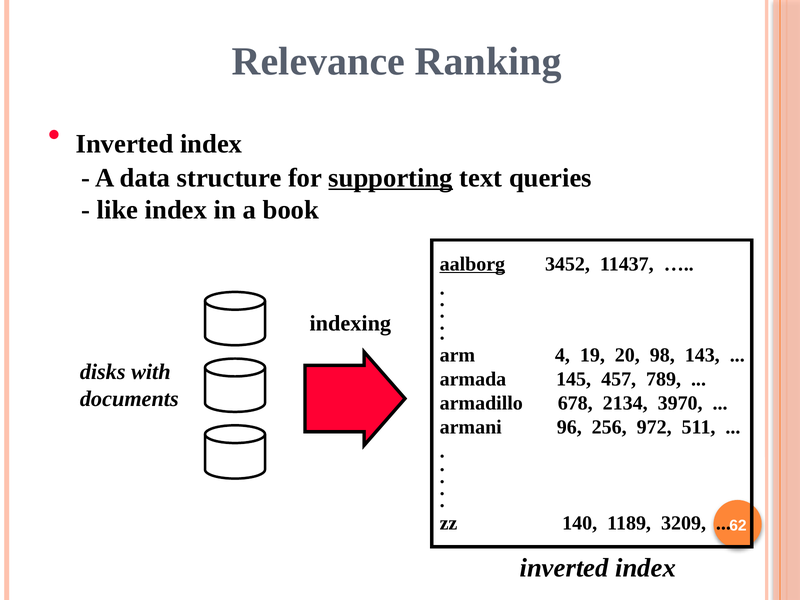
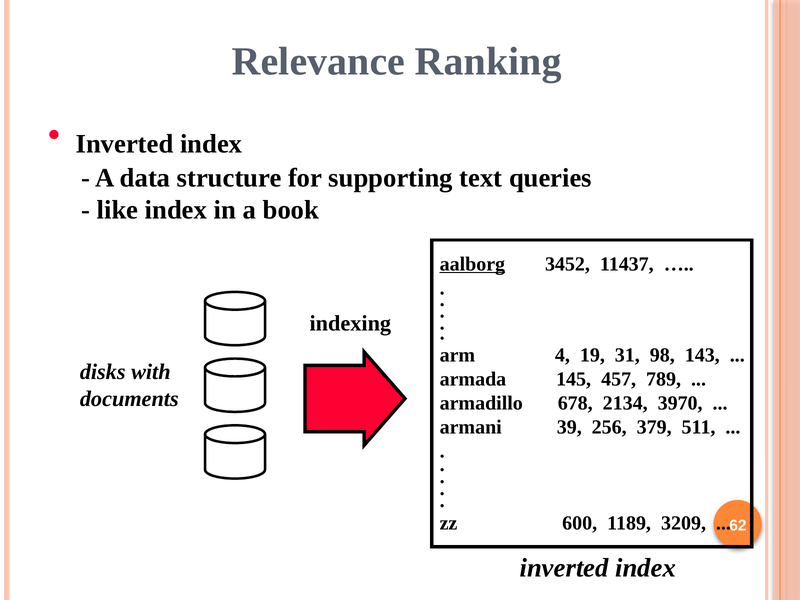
supporting underline: present -> none
20: 20 -> 31
96: 96 -> 39
972: 972 -> 379
140: 140 -> 600
